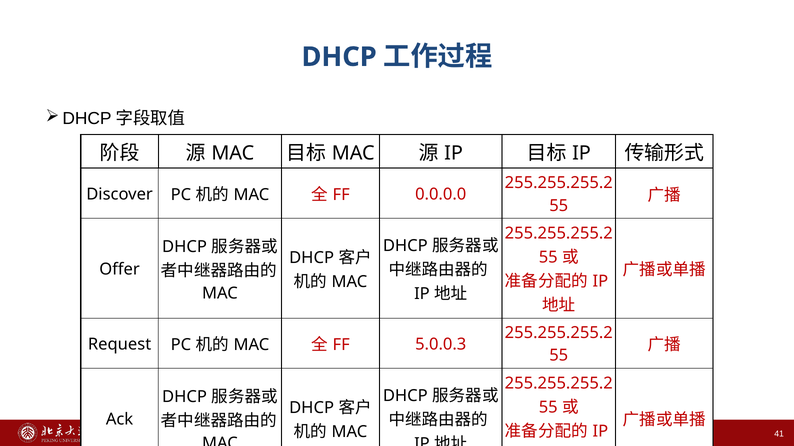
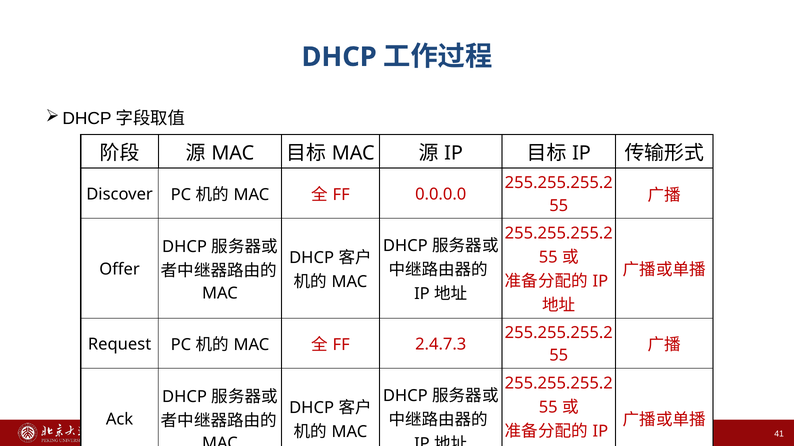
5.0.0.3: 5.0.0.3 -> 2.4.7.3
